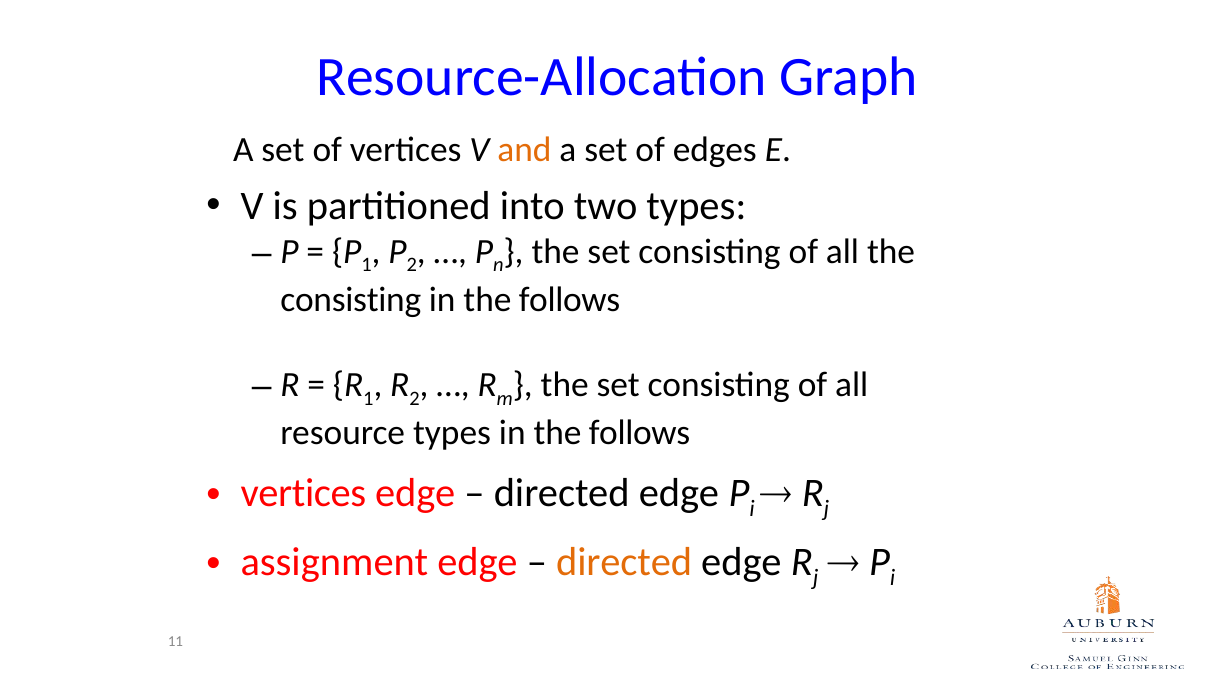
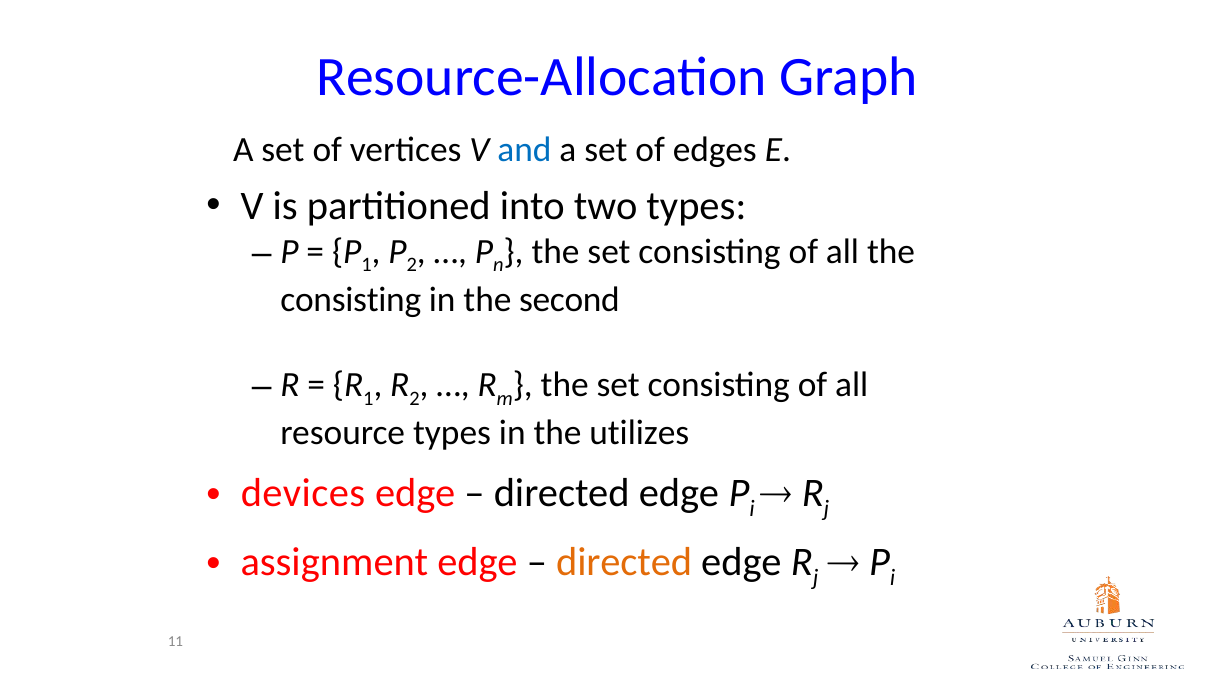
and colour: orange -> blue
follows at (569, 300): follows -> second
types in the follows: follows -> utilizes
vertices at (303, 493): vertices -> devices
